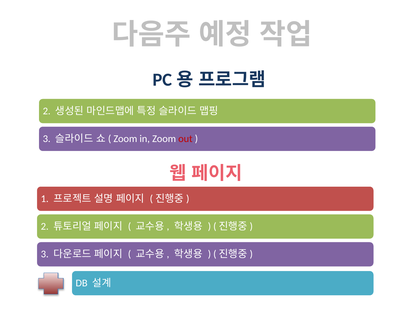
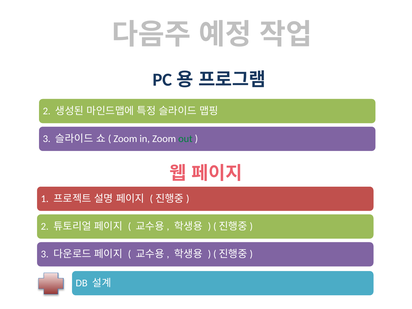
out colour: red -> green
